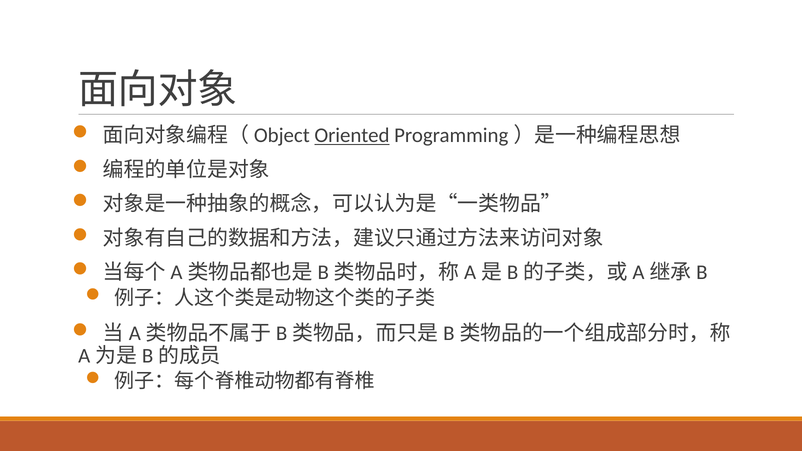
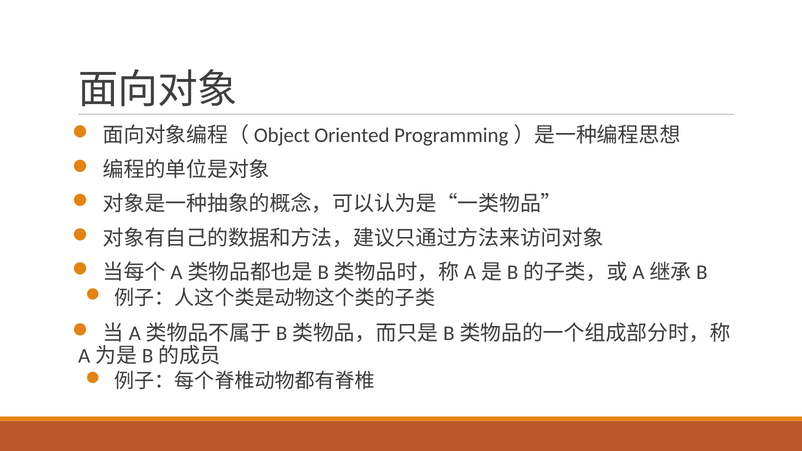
Oriented underline: present -> none
